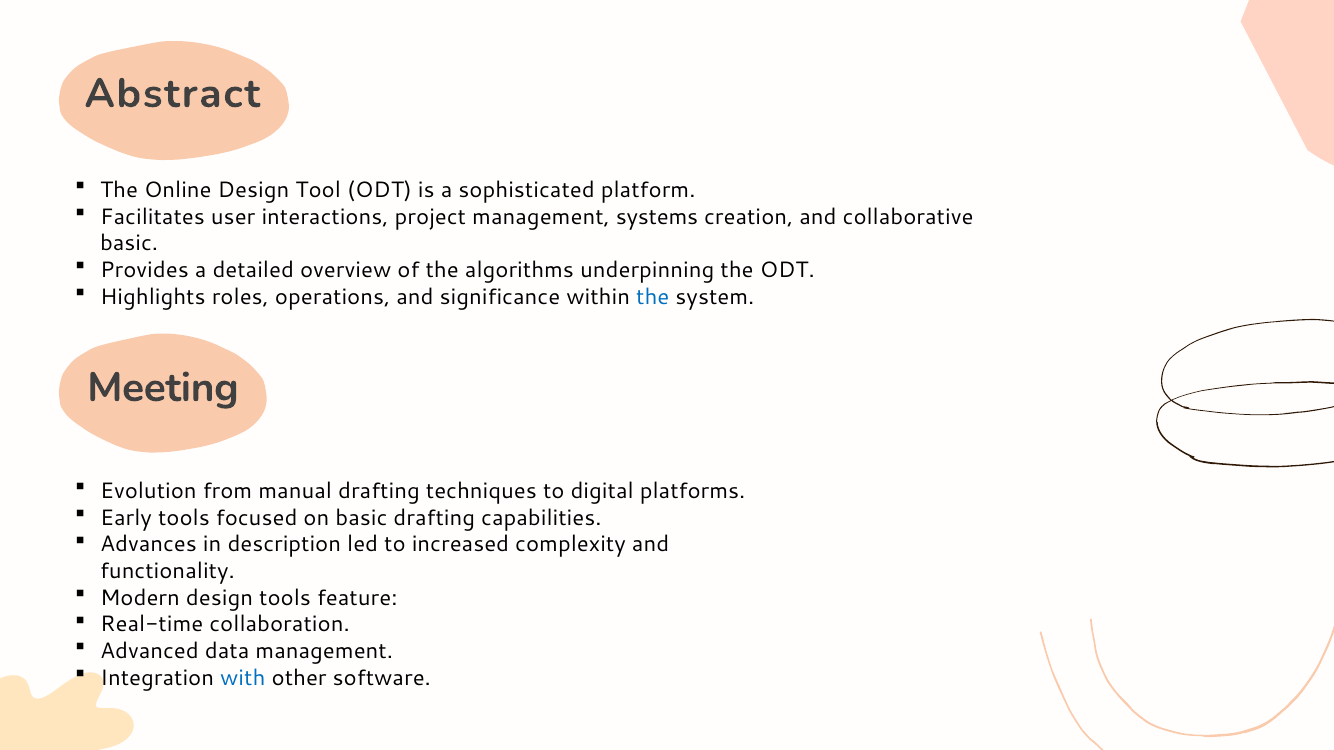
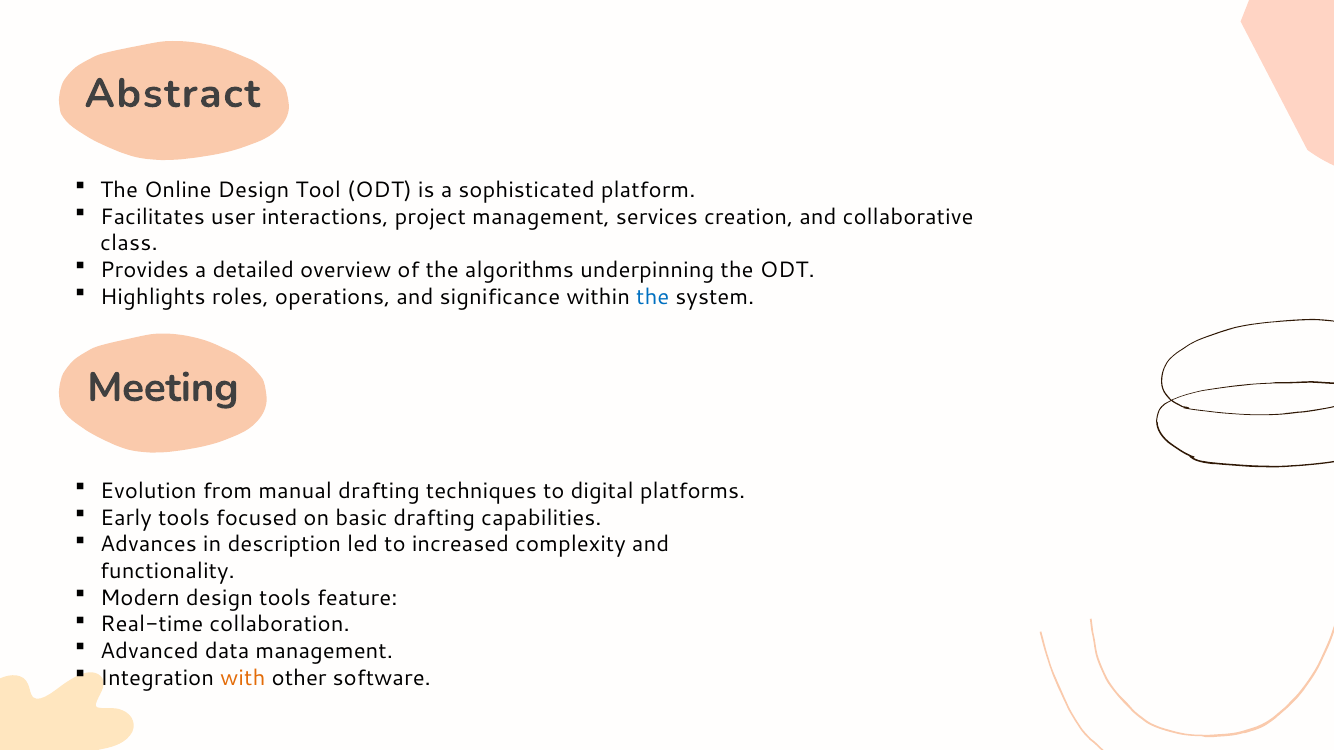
systems: systems -> services
basic at (129, 243): basic -> class
with colour: blue -> orange
